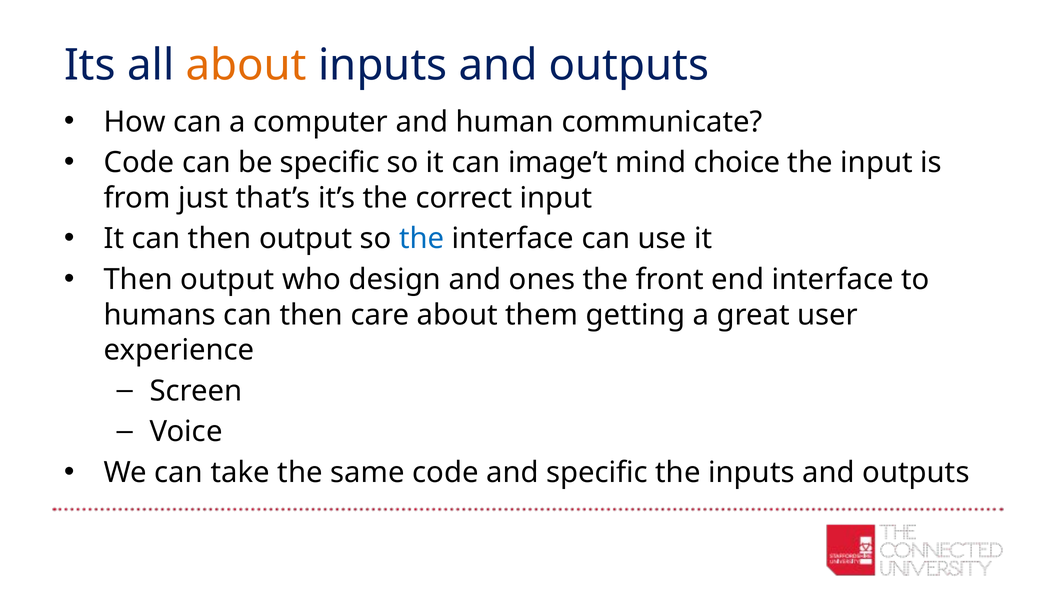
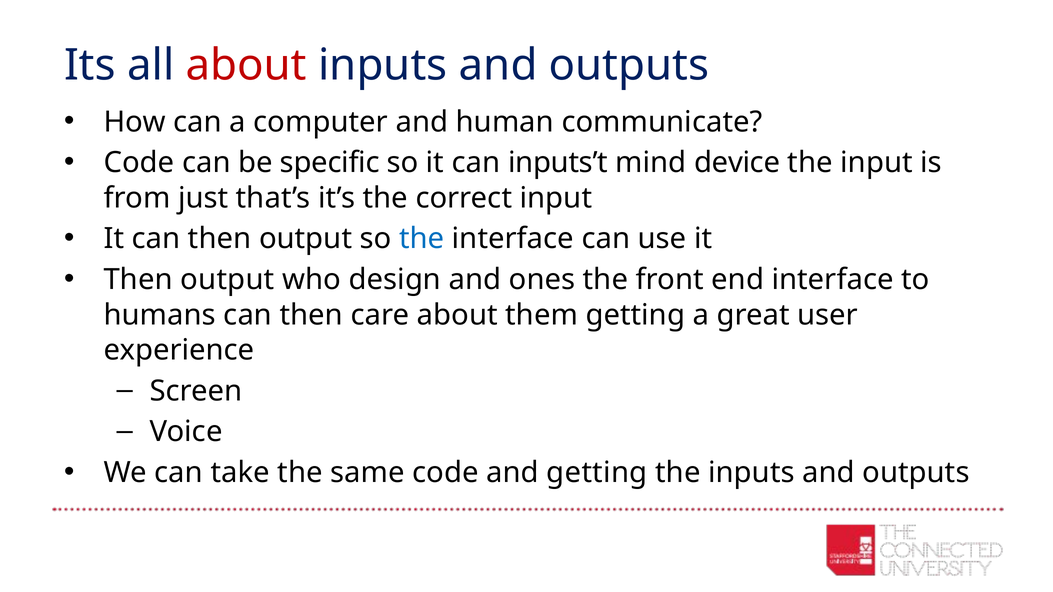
about at (246, 65) colour: orange -> red
image’t: image’t -> inputs’t
choice: choice -> device
and specific: specific -> getting
